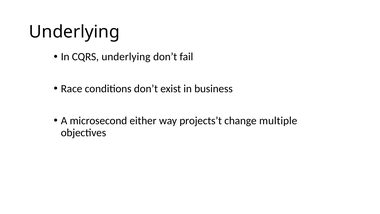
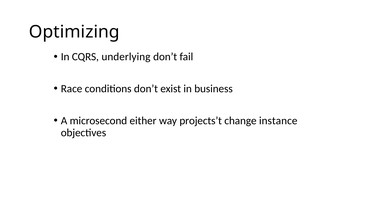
Underlying at (74, 32): Underlying -> Optimizing
multiple: multiple -> instance
